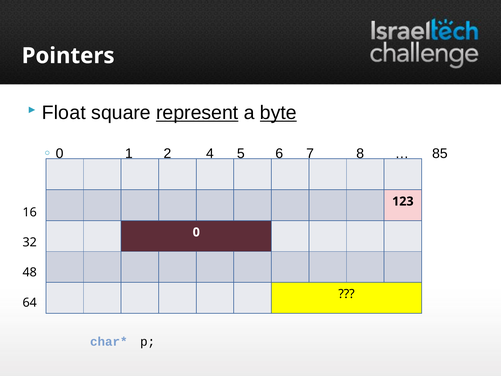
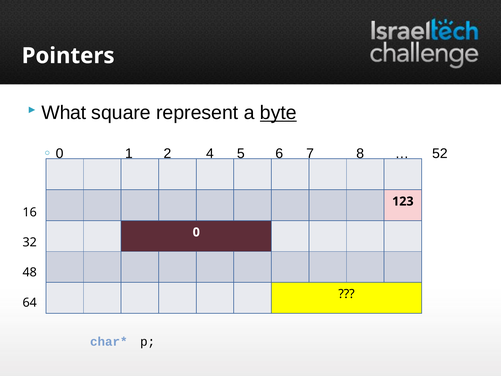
Float: Float -> What
represent underline: present -> none
85: 85 -> 52
